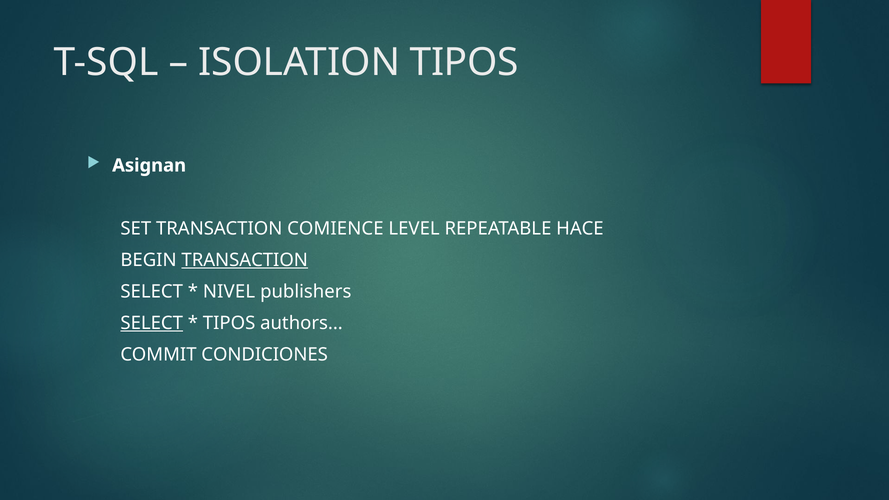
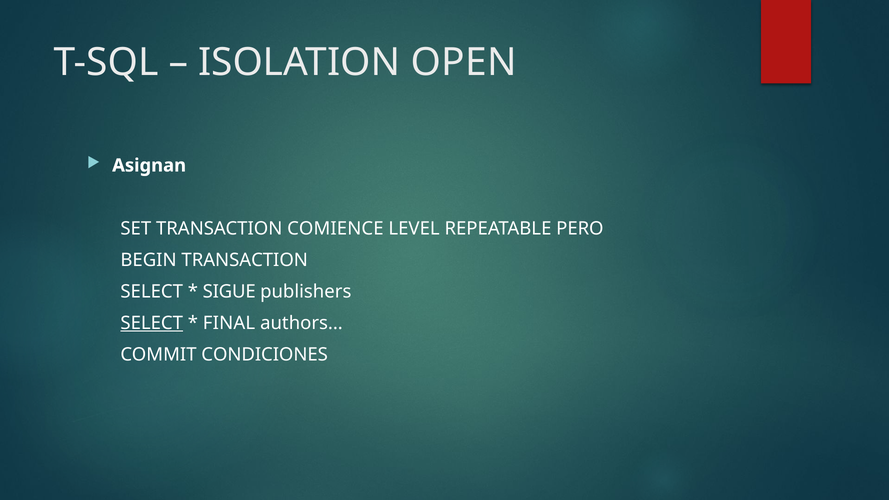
ISOLATION TIPOS: TIPOS -> OPEN
HACE: HACE -> PERO
TRANSACTION at (245, 260) underline: present -> none
NIVEL: NIVEL -> SIGUE
TIPOS at (229, 323): TIPOS -> FINAL
